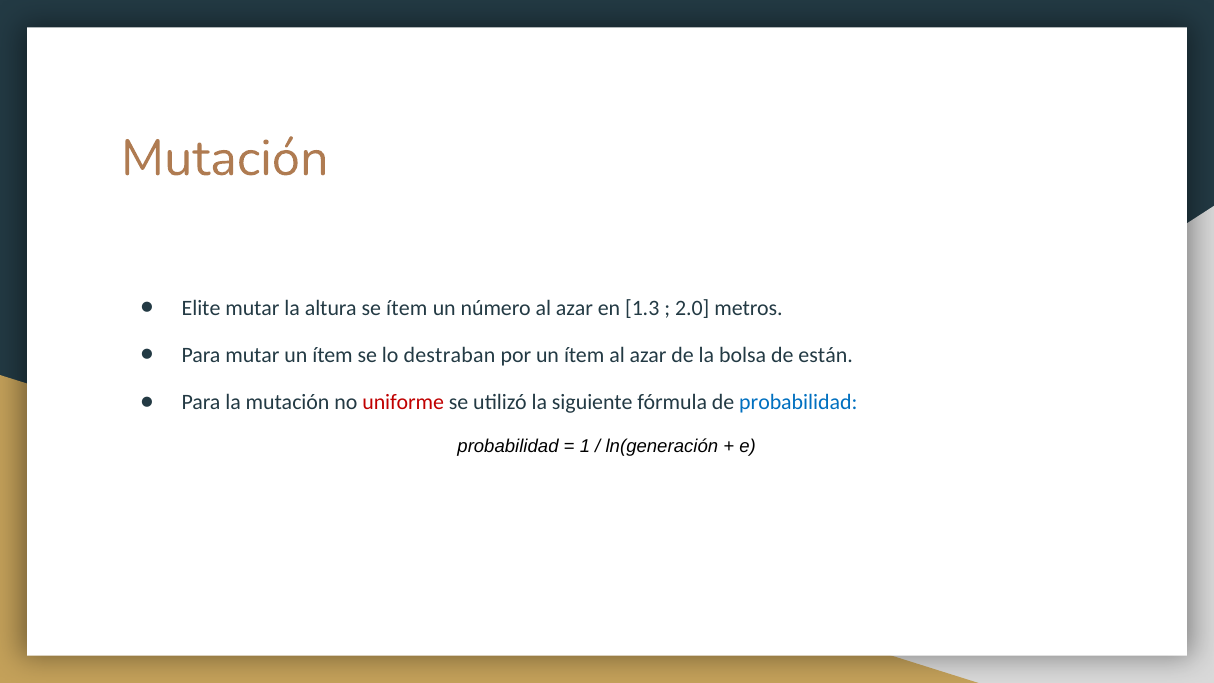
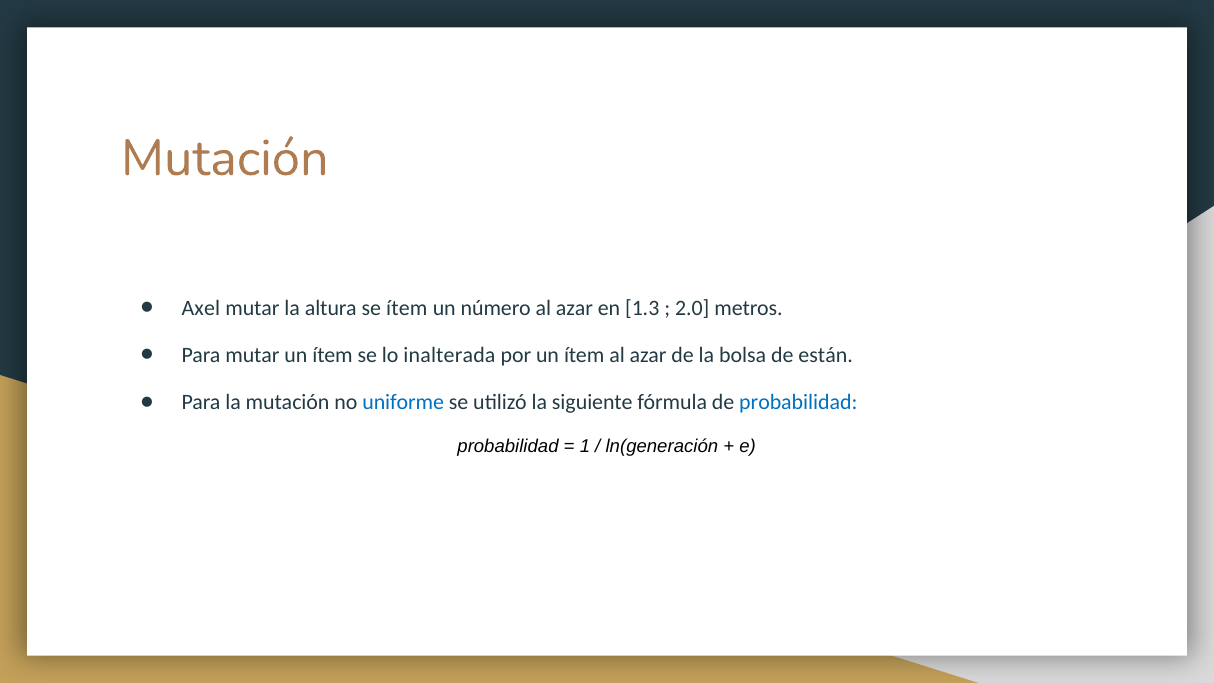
Elite: Elite -> Axel
destraban: destraban -> inalterada
uniforme colour: red -> blue
